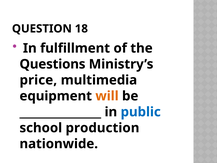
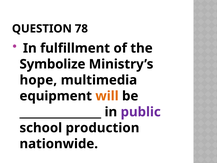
18: 18 -> 78
Questions: Questions -> Symbolize
price: price -> hope
public colour: blue -> purple
